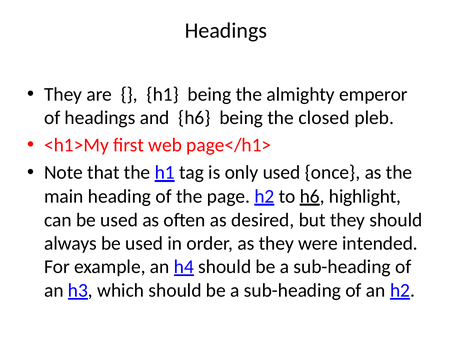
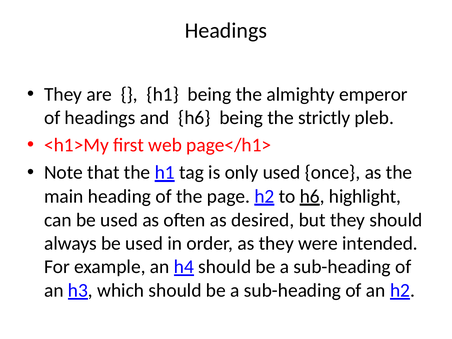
closed: closed -> strictly
